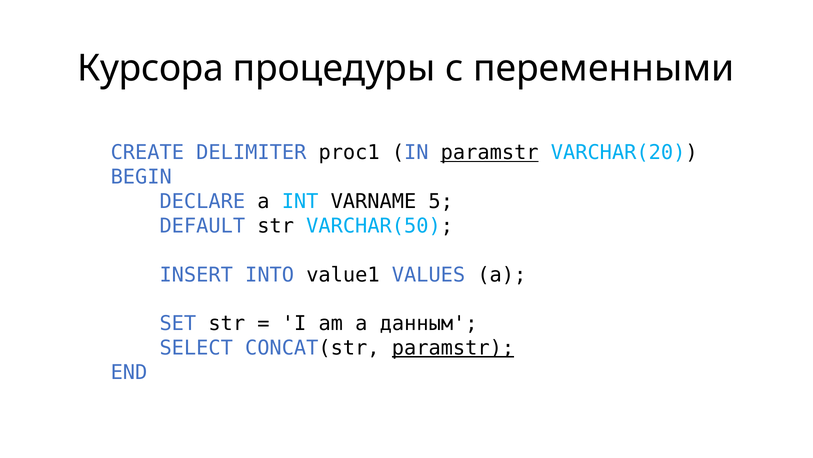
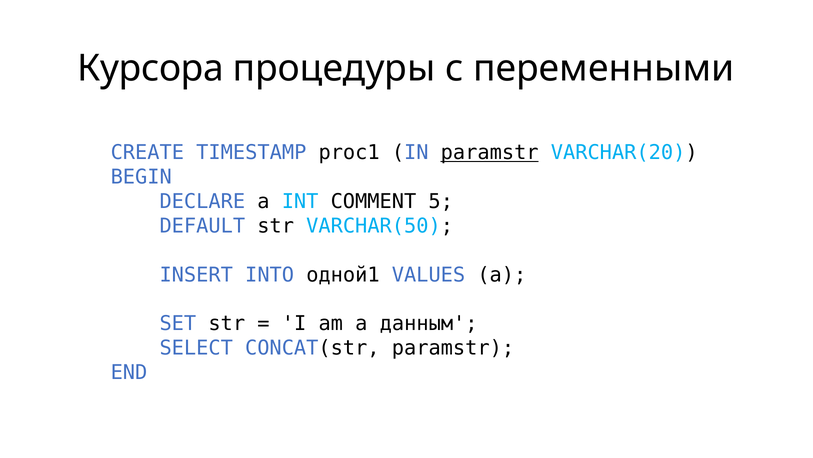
DELIMITER: DELIMITER -> TIMESTAMP
VARNAME: VARNAME -> COMMENT
value1: value1 -> одной1
paramstr at (453, 348) underline: present -> none
